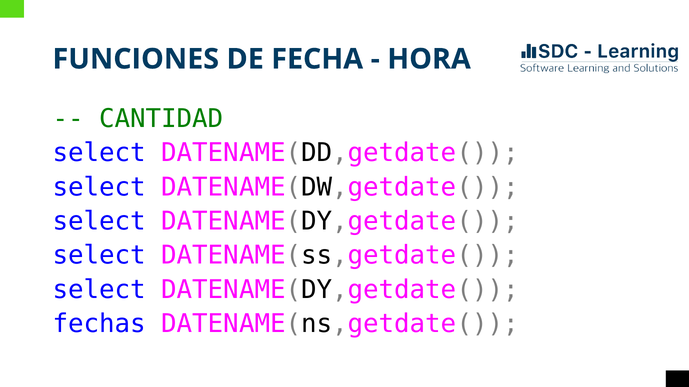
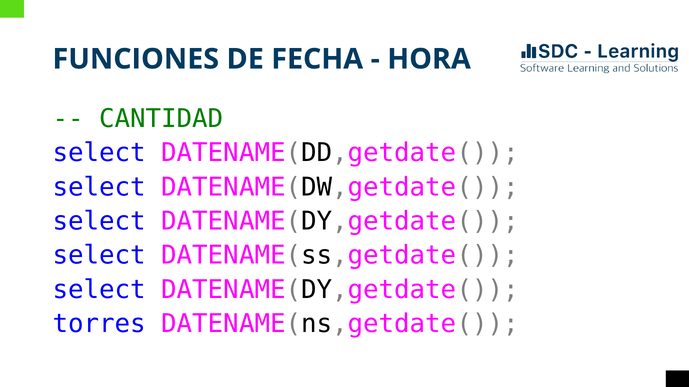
fechas: fechas -> torres
